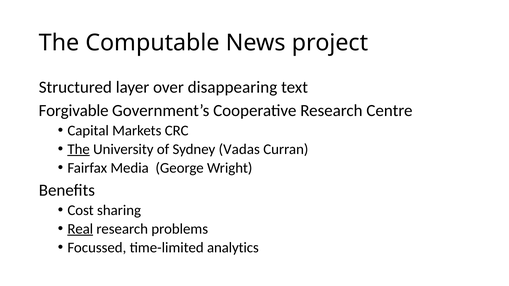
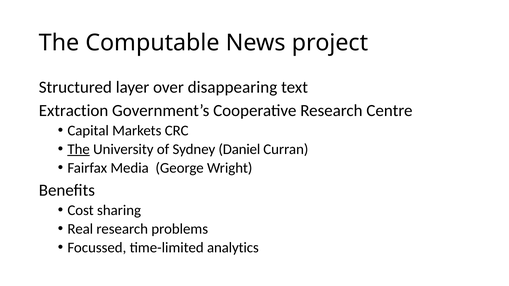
Forgivable: Forgivable -> Extraction
Vadas: Vadas -> Daniel
Real underline: present -> none
